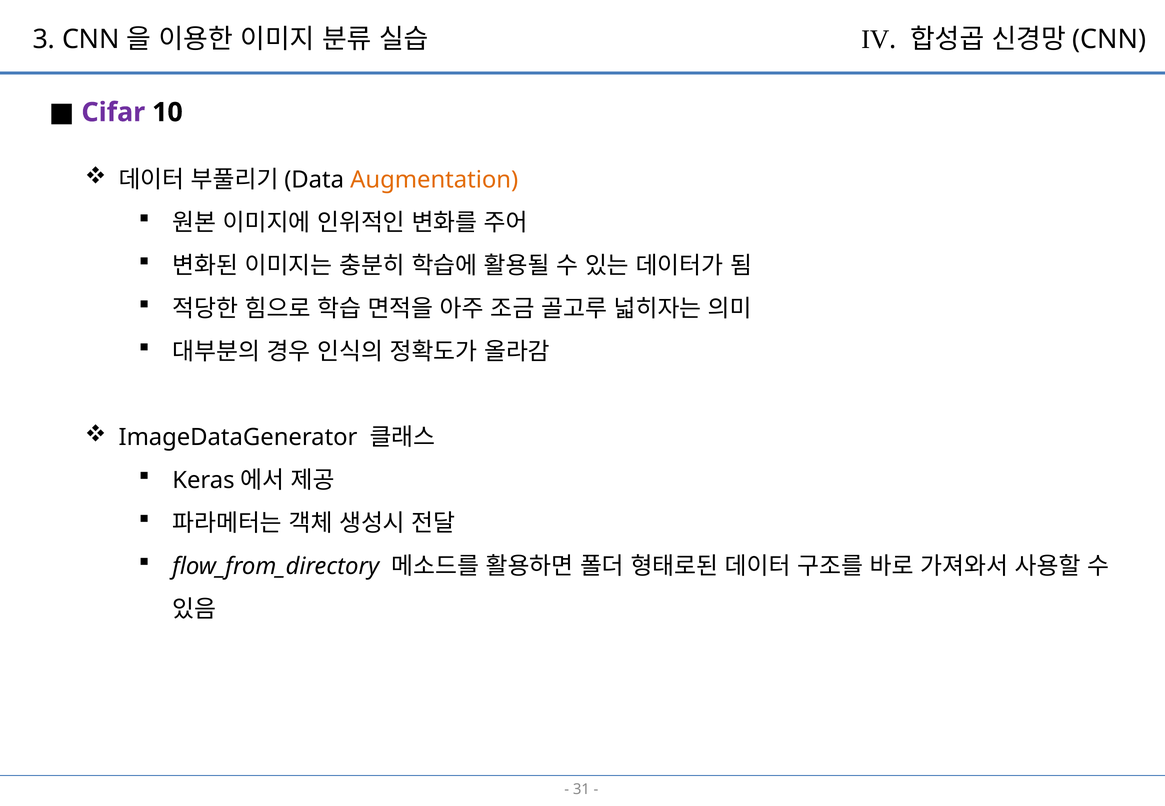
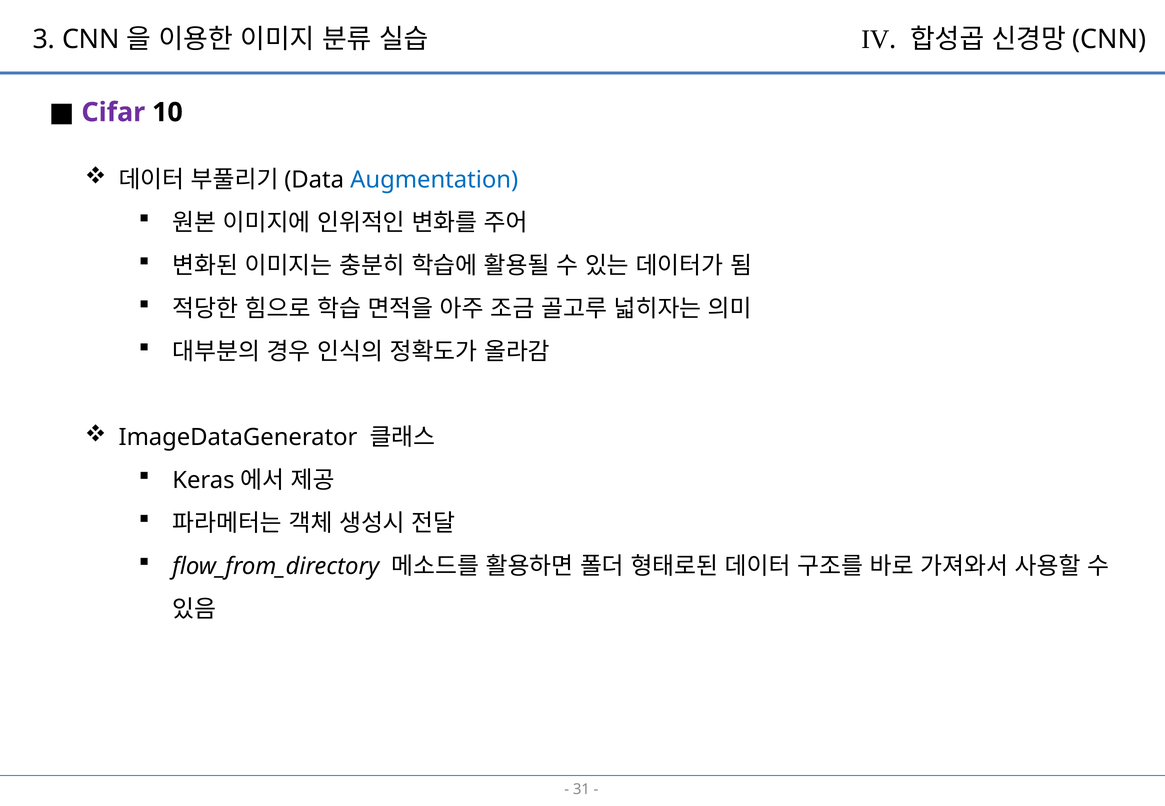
Augmentation colour: orange -> blue
